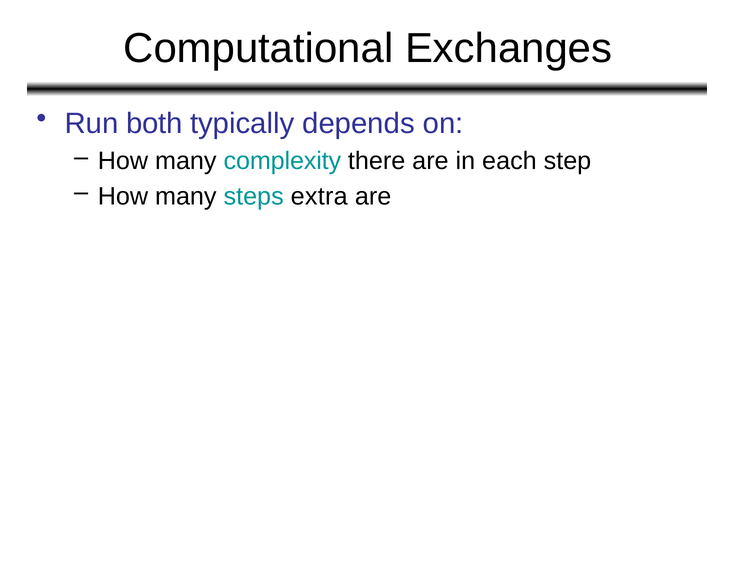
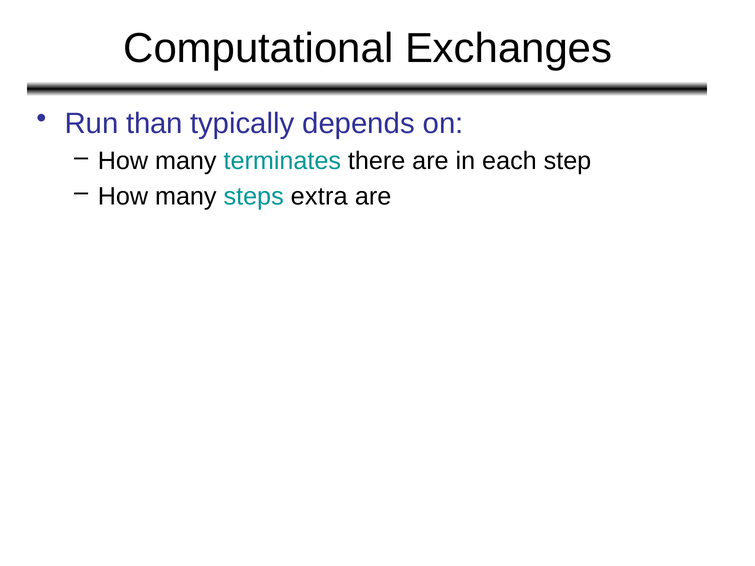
both: both -> than
complexity: complexity -> terminates
